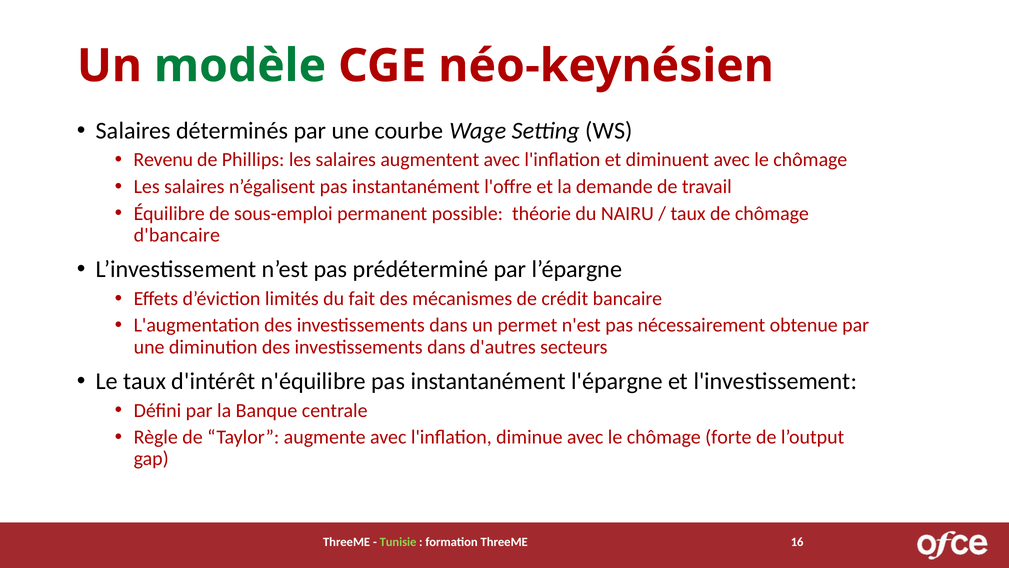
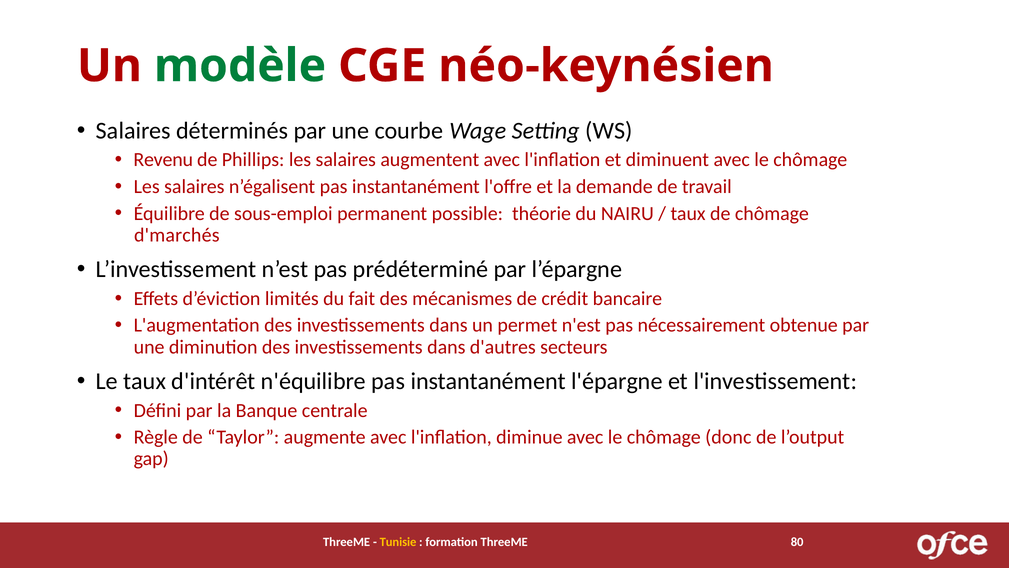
d'bancaire: d'bancaire -> d'marchés
forte: forte -> donc
Tunisie colour: light green -> yellow
16: 16 -> 80
